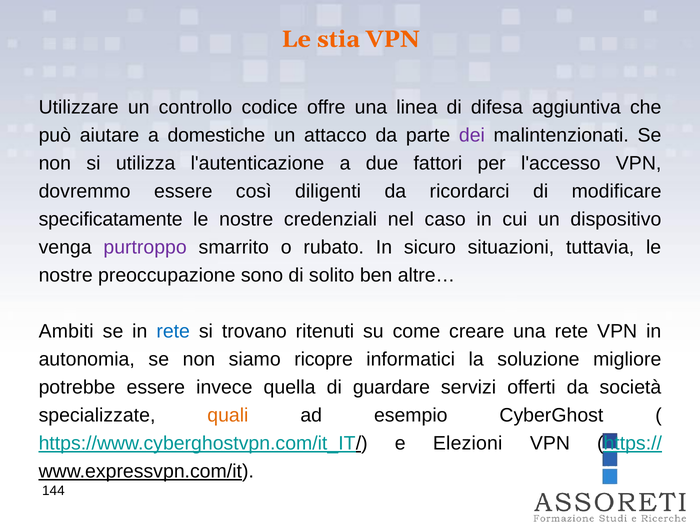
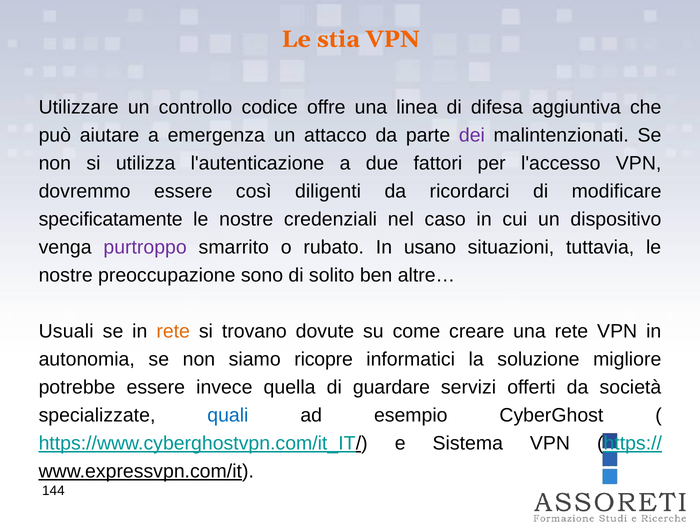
domestiche: domestiche -> emergenza
sicuro: sicuro -> usano
Ambiti: Ambiti -> Usuali
rete at (173, 331) colour: blue -> orange
ritenuti: ritenuti -> dovute
quali colour: orange -> blue
Elezioni: Elezioni -> Sistema
